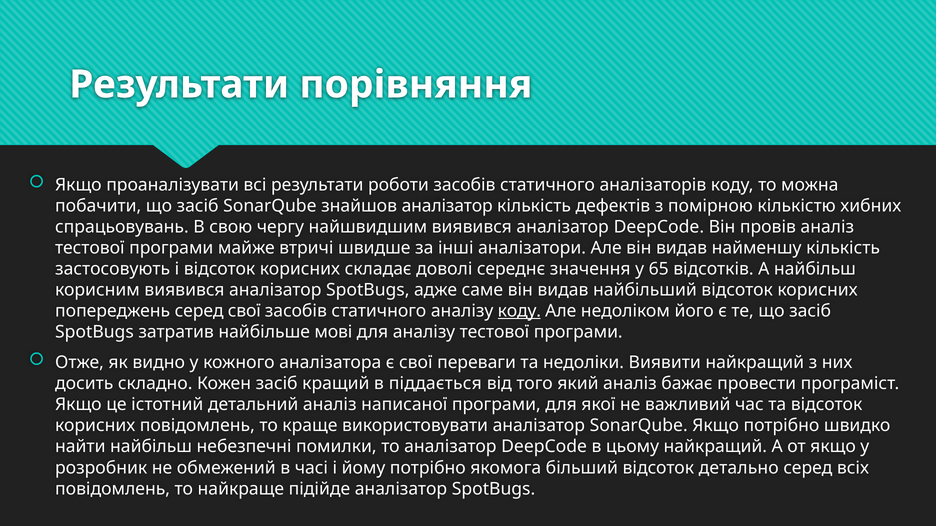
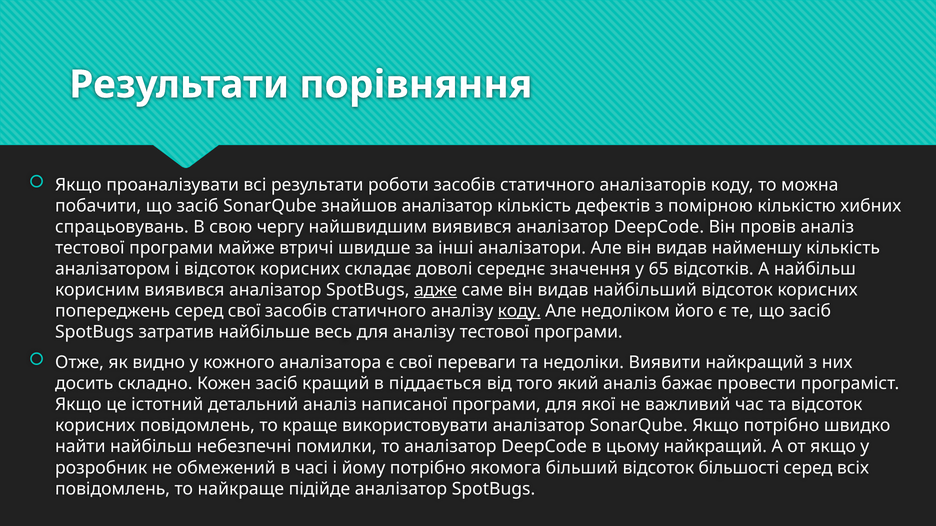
застосовують: застосовують -> аналізатором
адже underline: none -> present
мові: мові -> весь
детально: детально -> більшості
